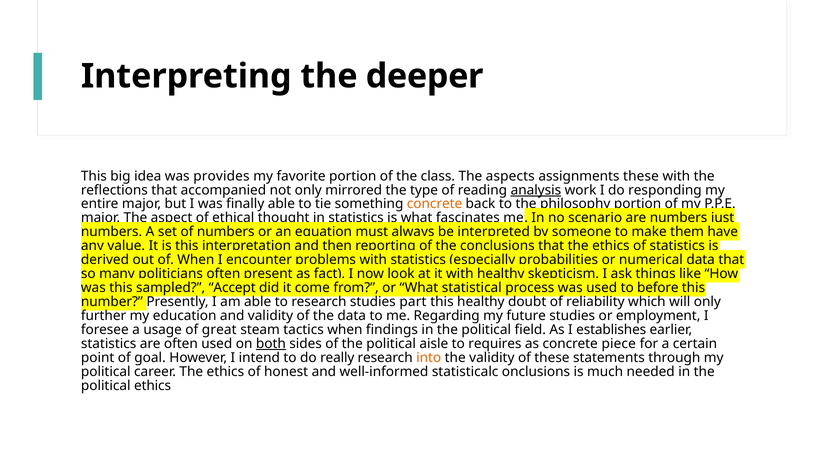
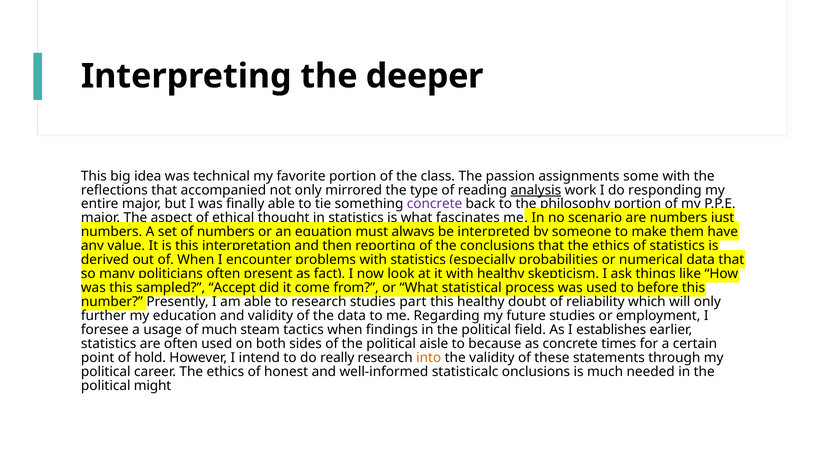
provides: provides -> technical
aspects: aspects -> passion
assignments these: these -> some
concrete at (435, 204) colour: orange -> purple
of great: great -> much
both underline: present -> none
requires: requires -> because
piece: piece -> times
goal: goal -> hold
political ethics: ethics -> might
